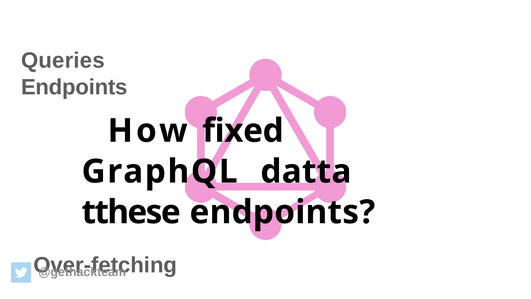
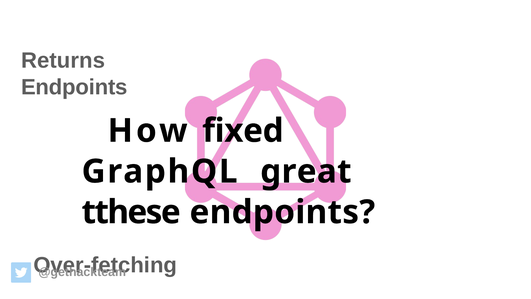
Queries: Queries -> Returns
datta: datta -> great
